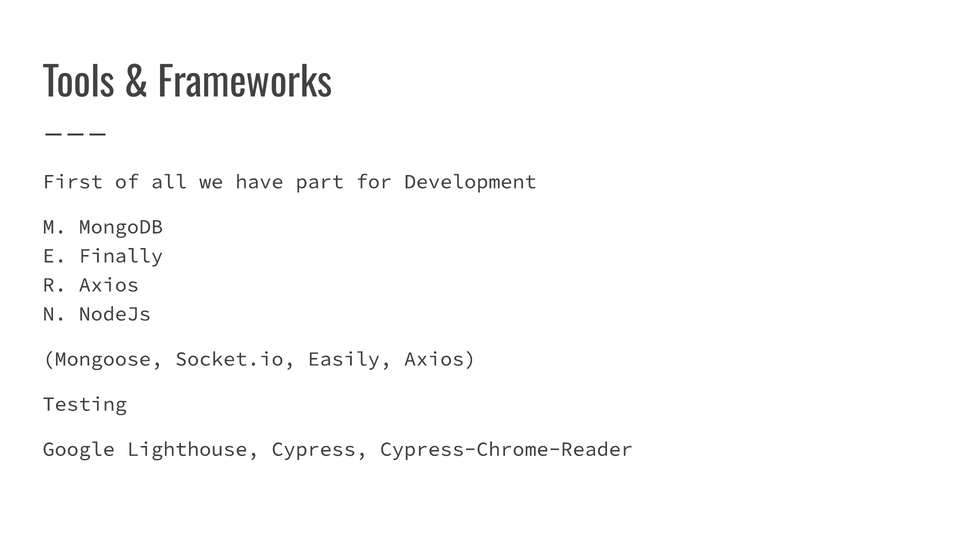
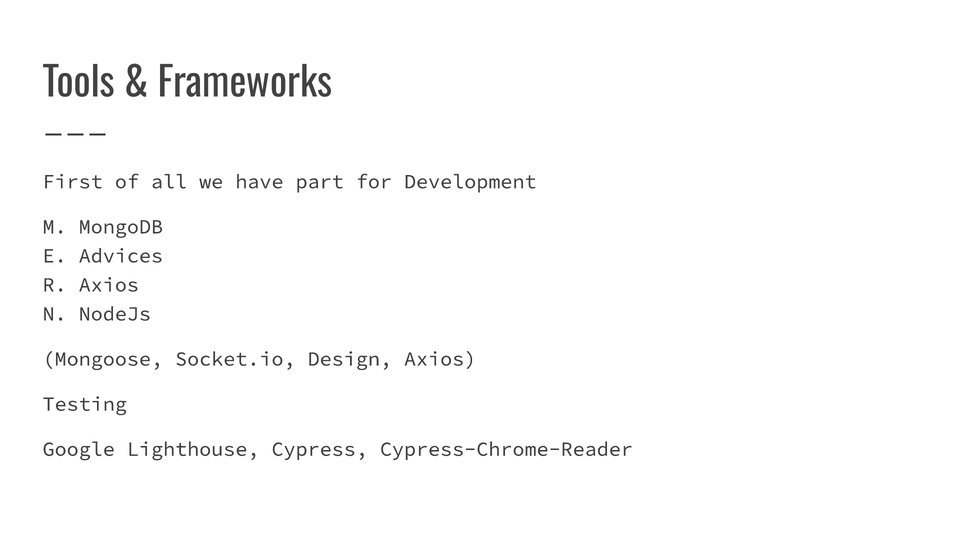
Finally: Finally -> Advices
Easily: Easily -> Design
